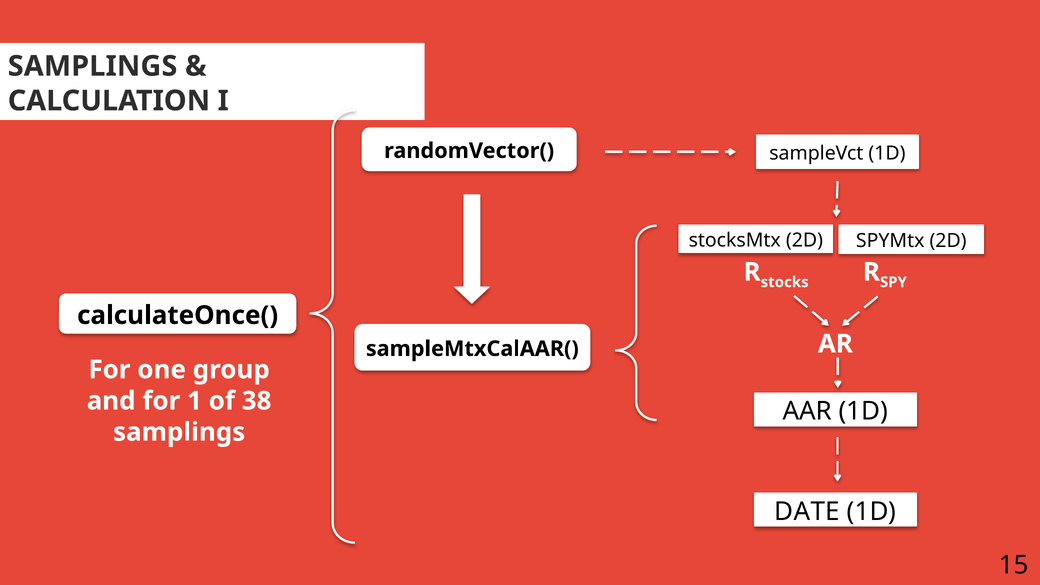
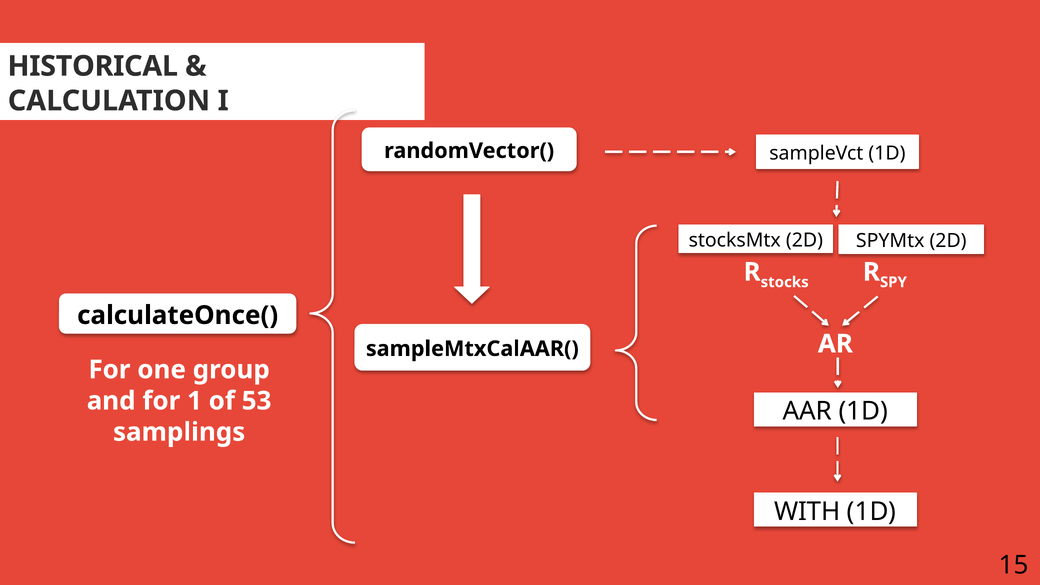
SAMPLINGS at (93, 66): SAMPLINGS -> HISTORICAL
38: 38 -> 53
DATE: DATE -> WITH
